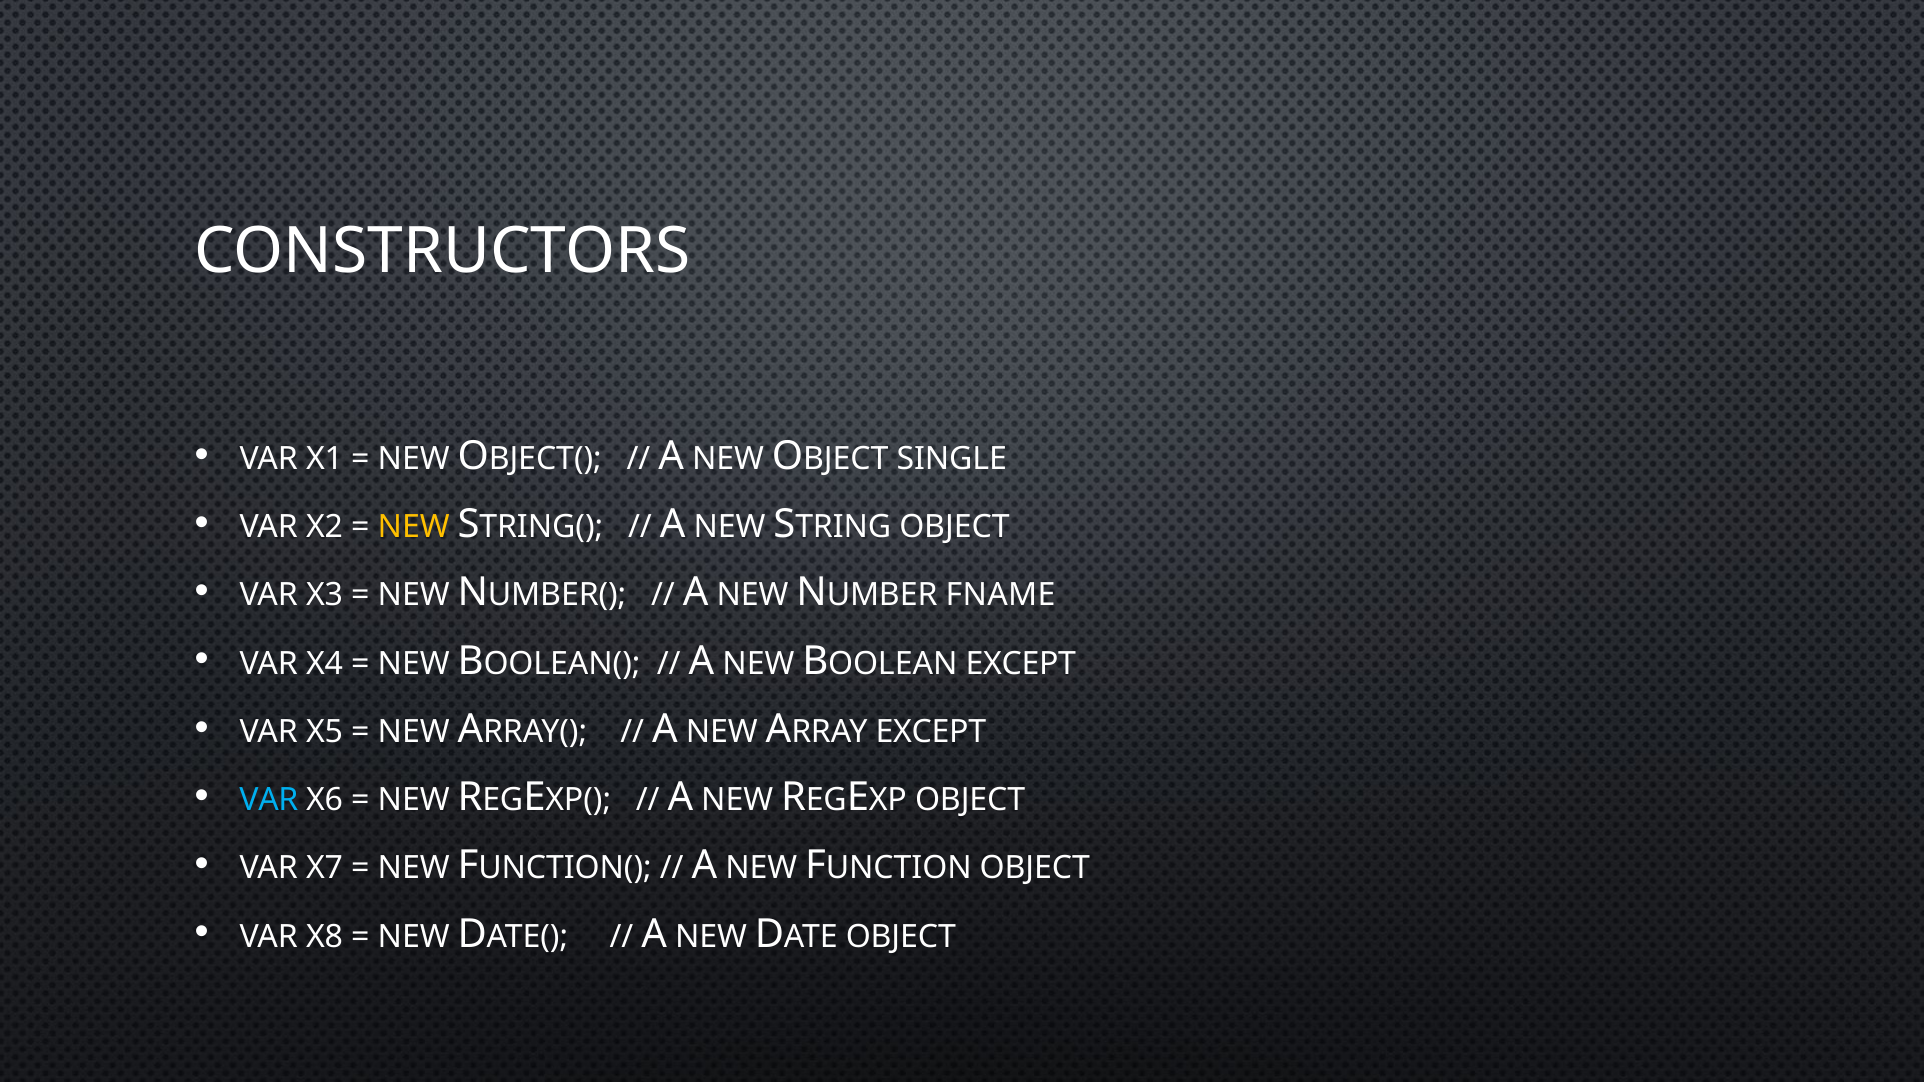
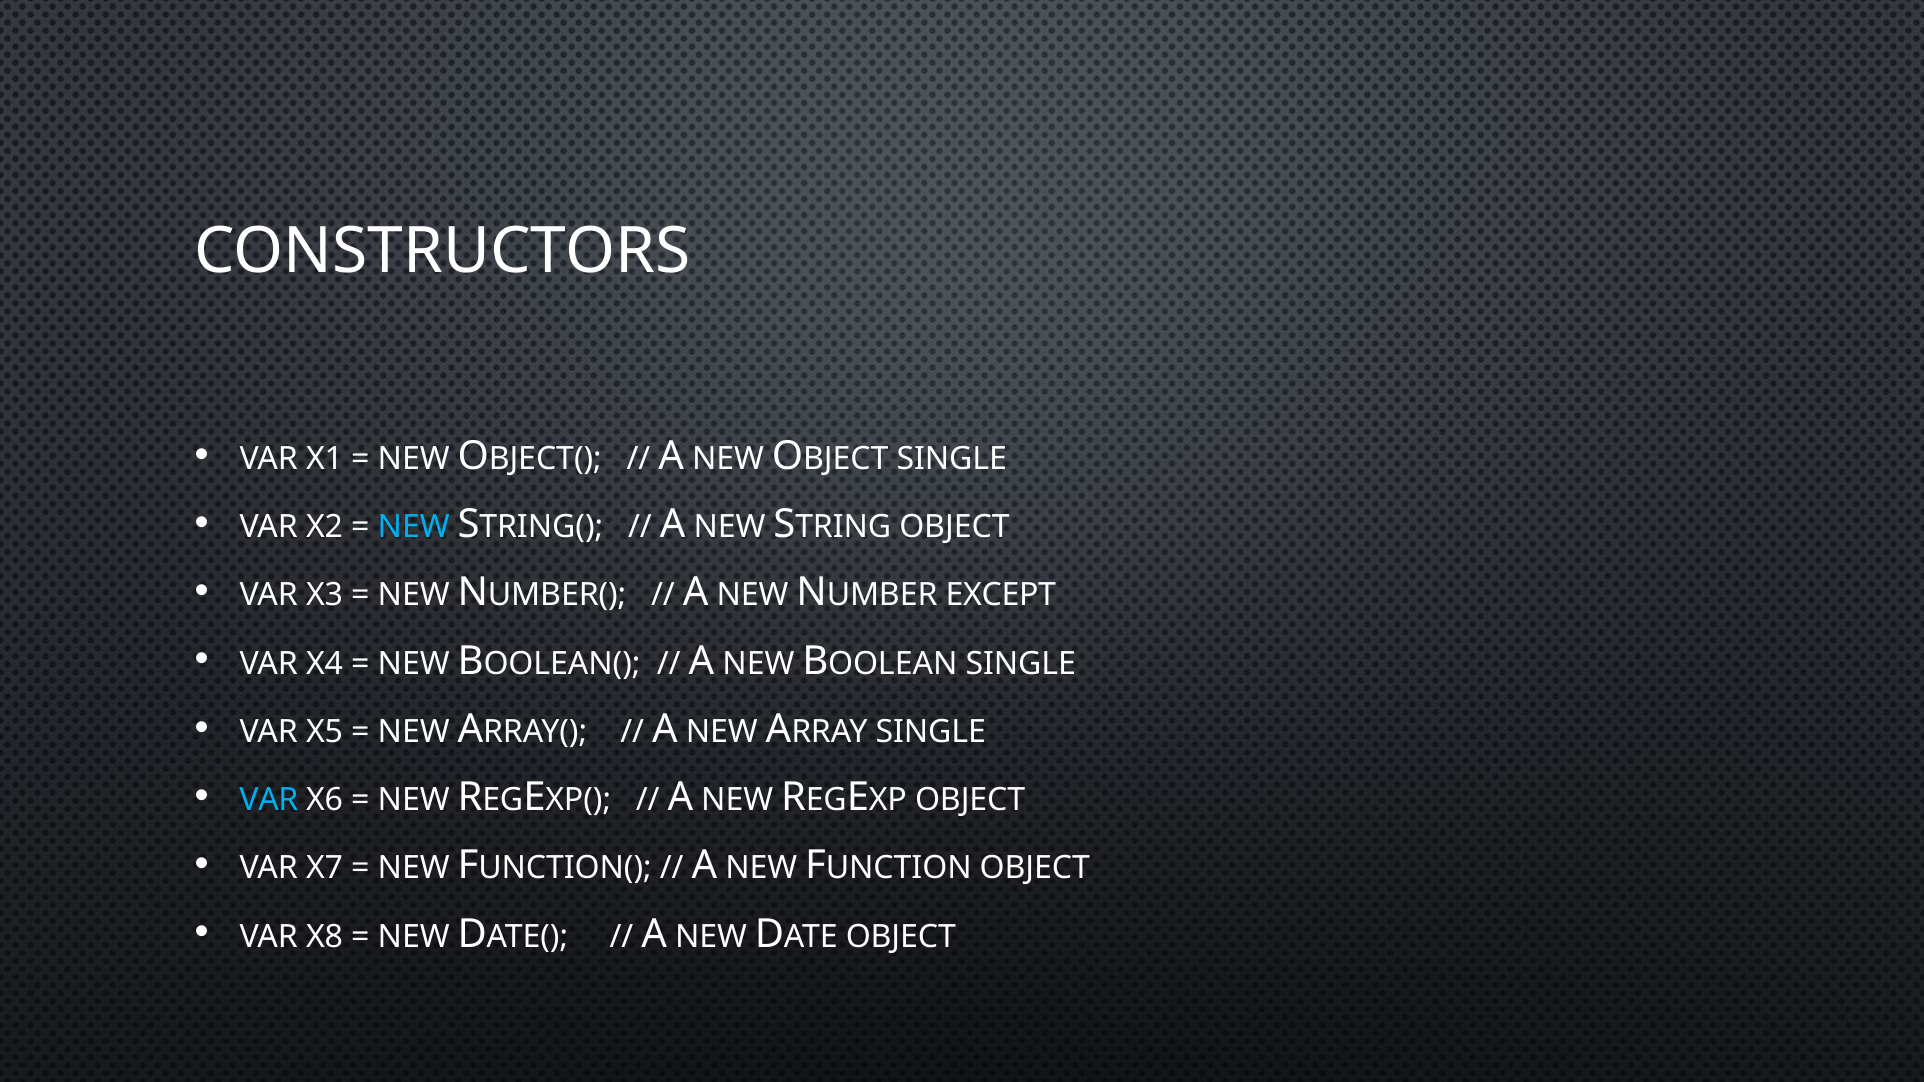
NEW at (414, 527) colour: yellow -> light blue
FNAME: FNAME -> EXCEPT
EXCEPT at (1021, 664): EXCEPT -> SINGLE
EXCEPT at (931, 732): EXCEPT -> SINGLE
